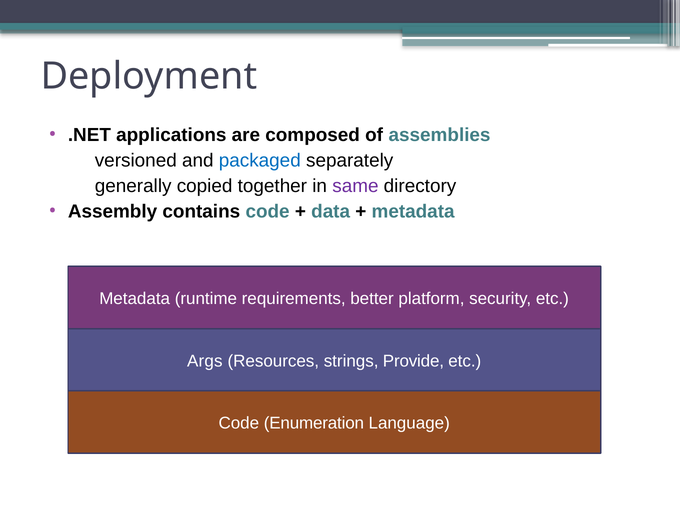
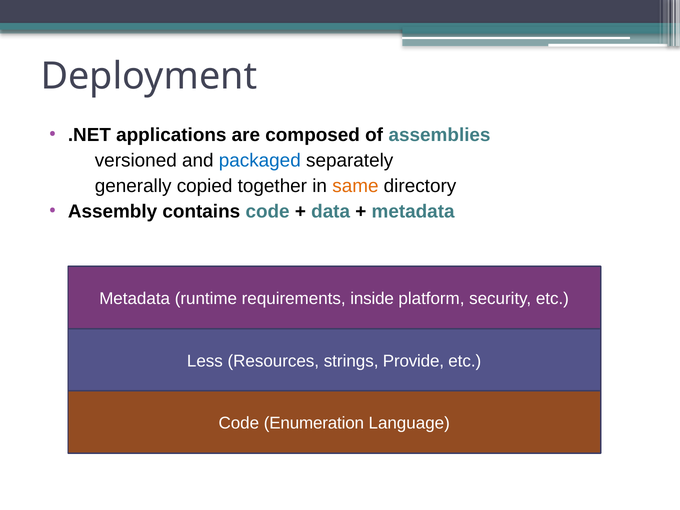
same colour: purple -> orange
better: better -> inside
Args: Args -> Less
